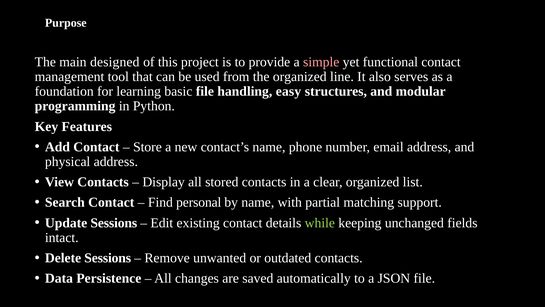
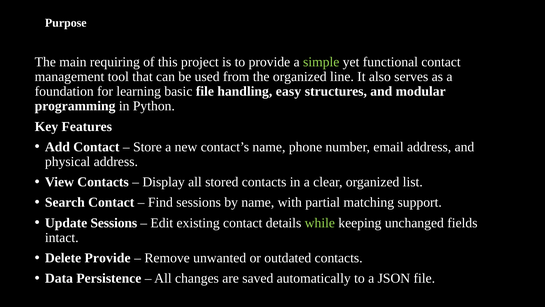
designed: designed -> requiring
simple colour: pink -> light green
Find personal: personal -> sessions
Delete Sessions: Sessions -> Provide
